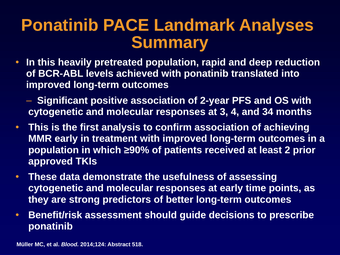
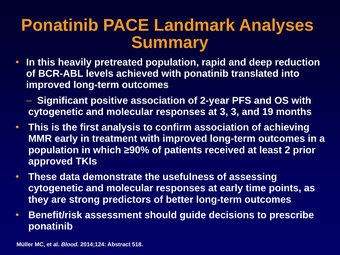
3 4: 4 -> 3
34: 34 -> 19
